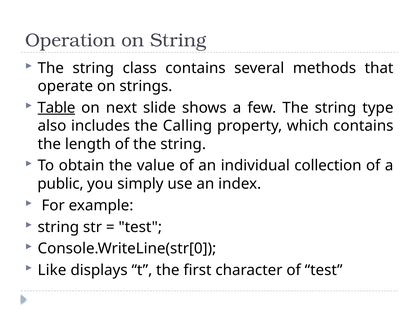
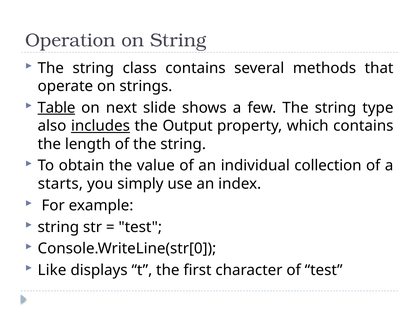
includes underline: none -> present
Calling: Calling -> Output
public: public -> starts
